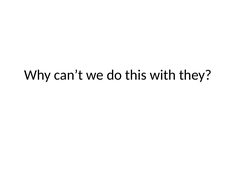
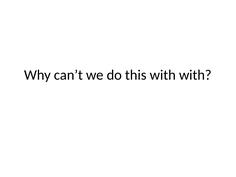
with they: they -> with
